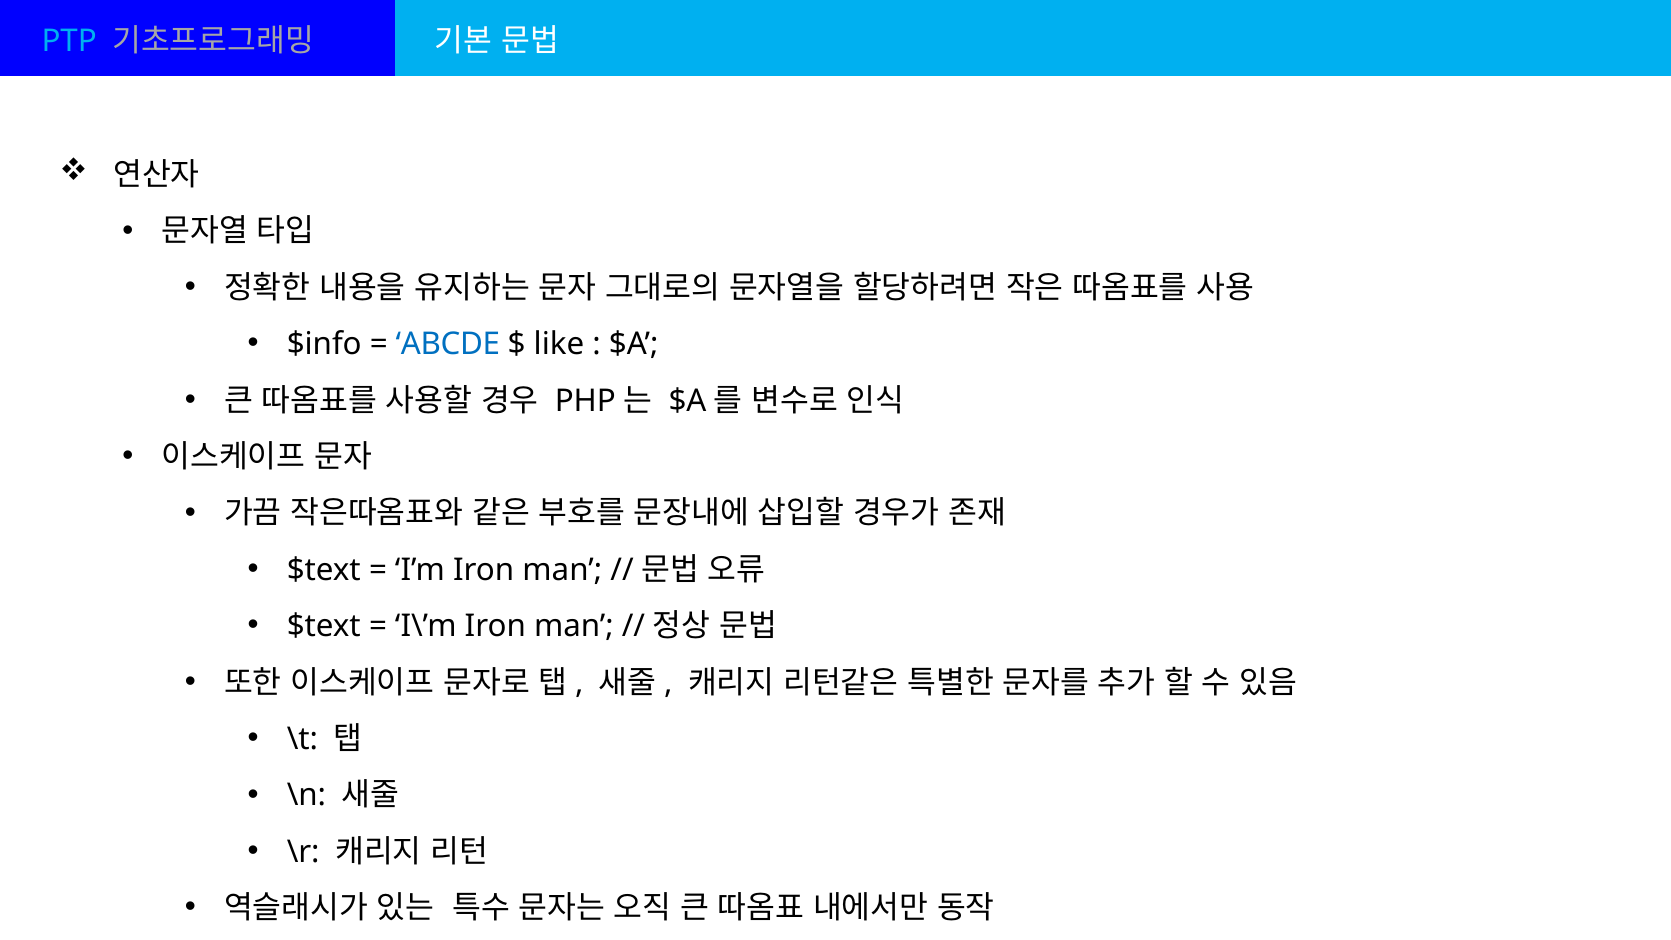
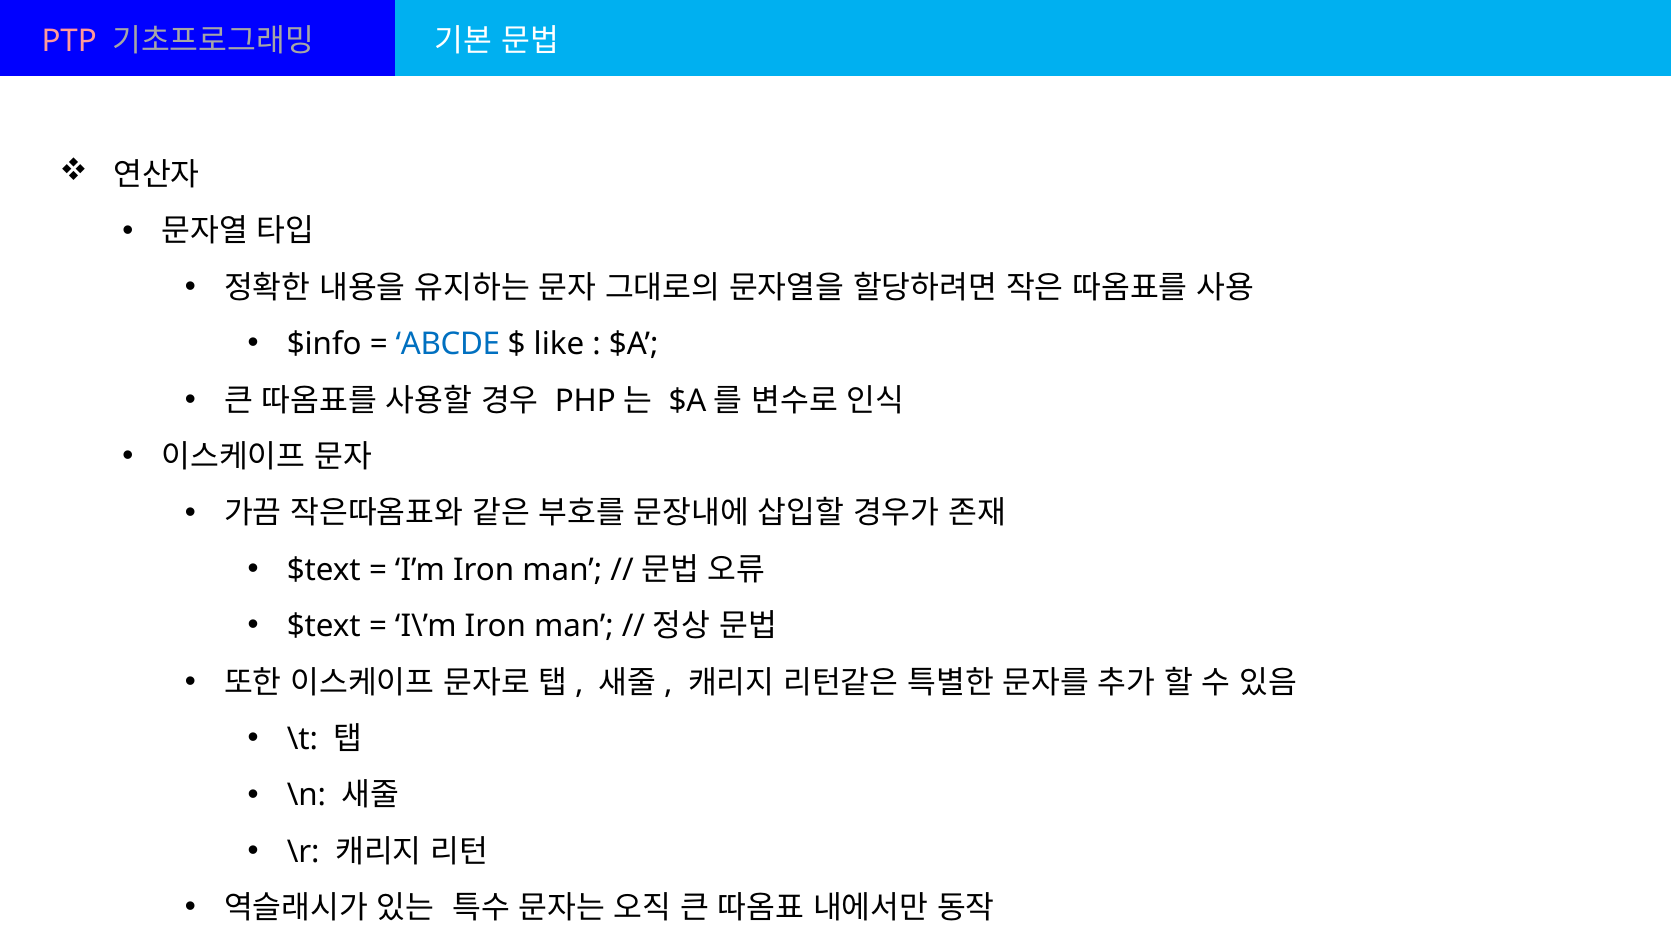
PTP colour: light blue -> pink
